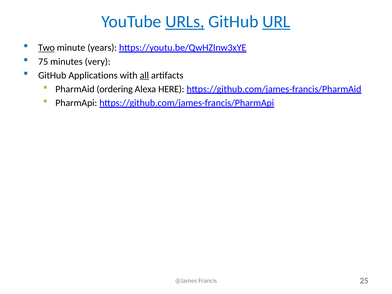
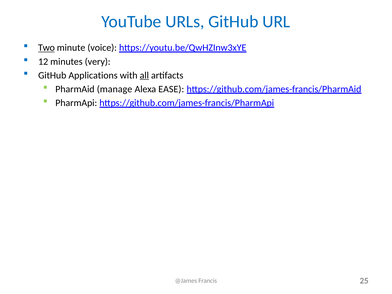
URLs underline: present -> none
URL underline: present -> none
years: years -> voice
75: 75 -> 12
ordering: ordering -> manage
HERE: HERE -> EASE
